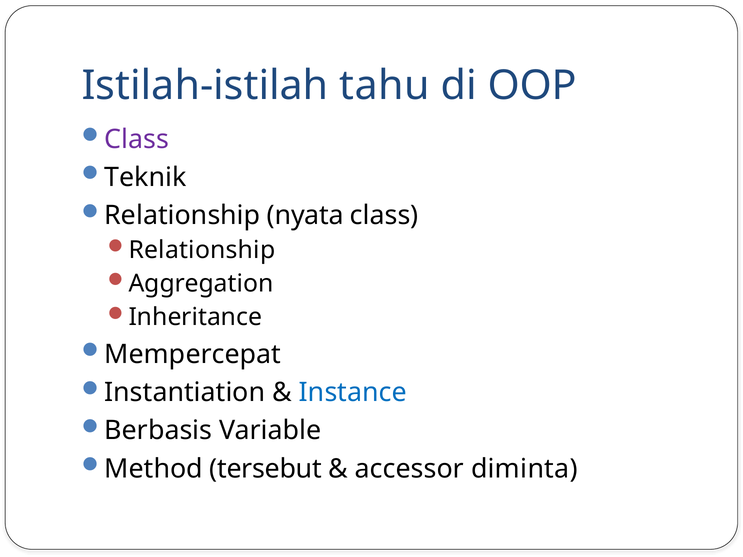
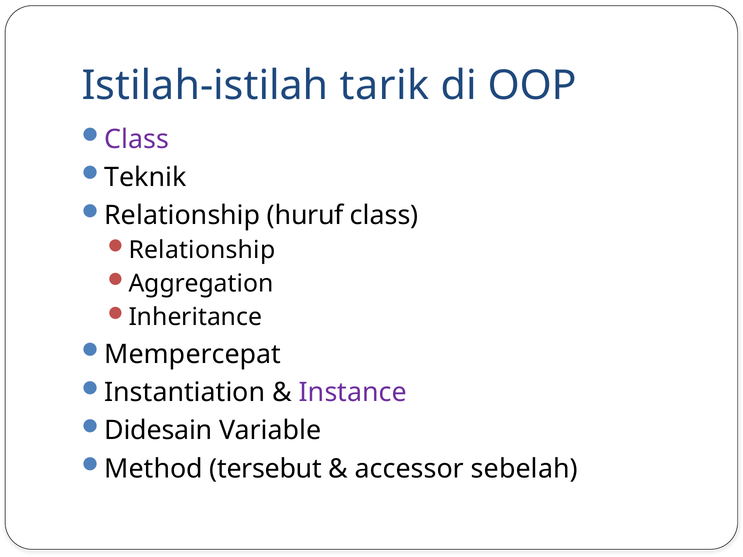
tahu: tahu -> tarik
nyata: nyata -> huruf
Instance colour: blue -> purple
Berbasis: Berbasis -> Didesain
diminta: diminta -> sebelah
